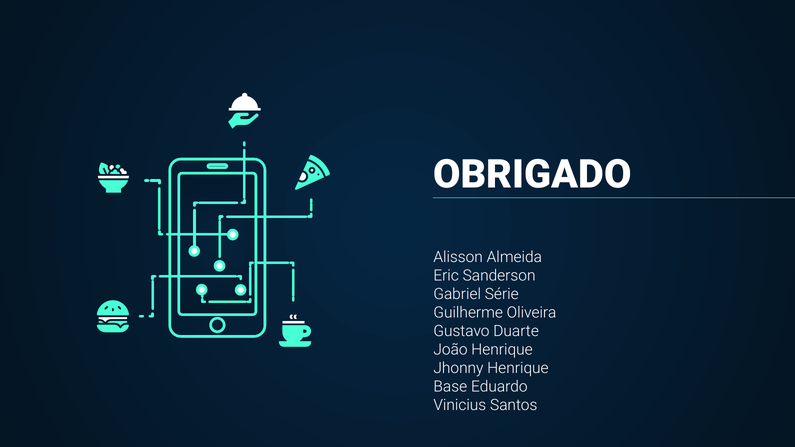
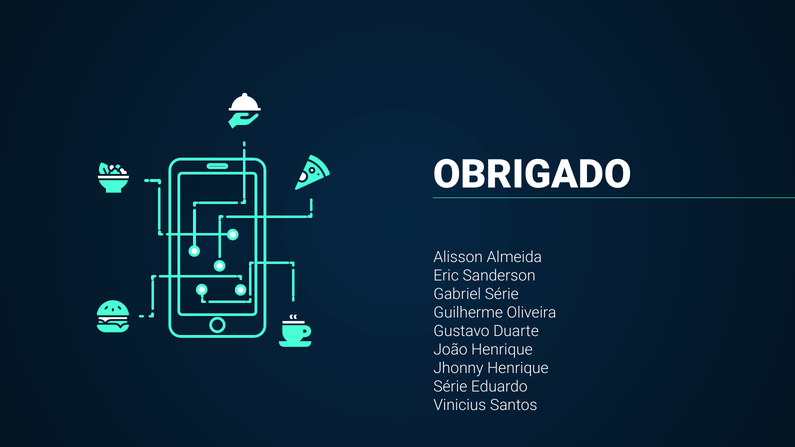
Base at (450, 387): Base -> Série
